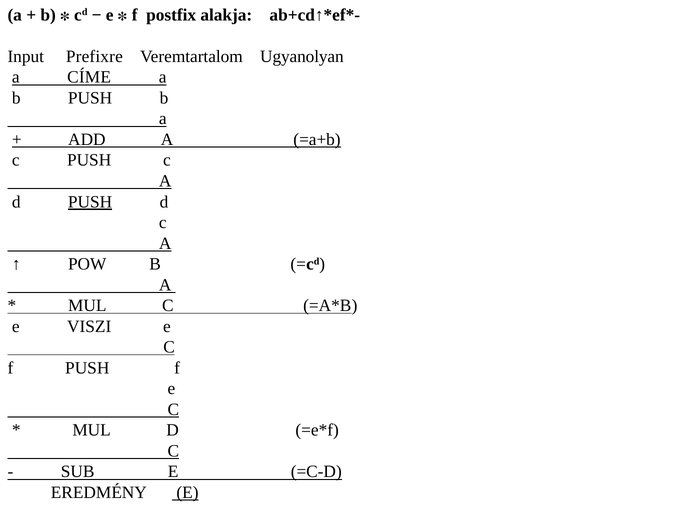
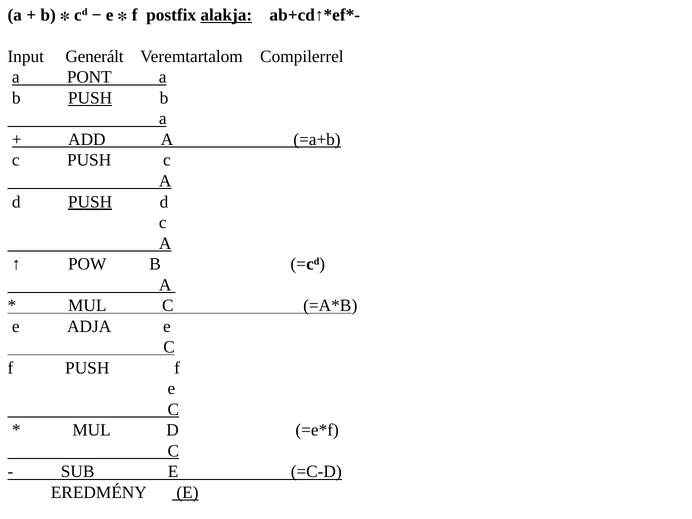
alakja underline: none -> present
Prefixre: Prefixre -> Generált
Ugyanolyan: Ugyanolyan -> Compilerrel
CÍME: CÍME -> PONT
PUSH at (90, 98) underline: none -> present
VISZI: VISZI -> ADJA
